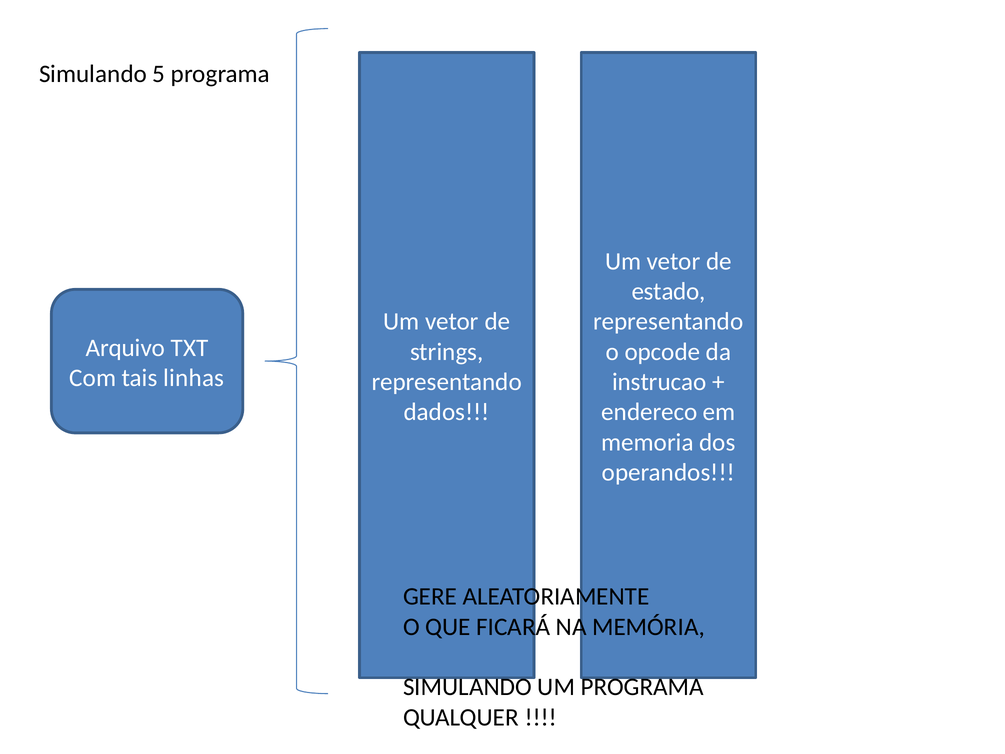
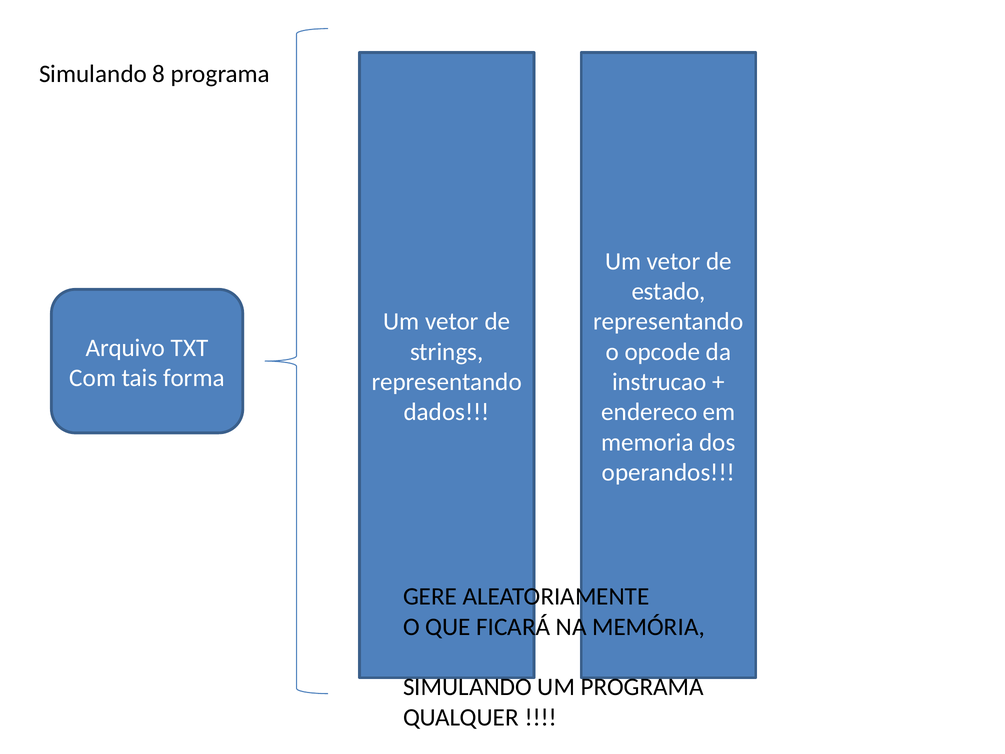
5: 5 -> 8
linhas: linhas -> forma
